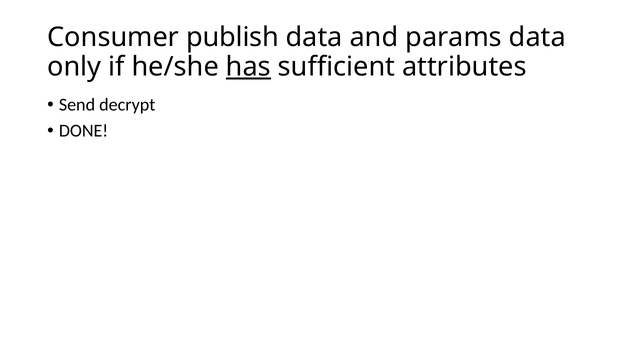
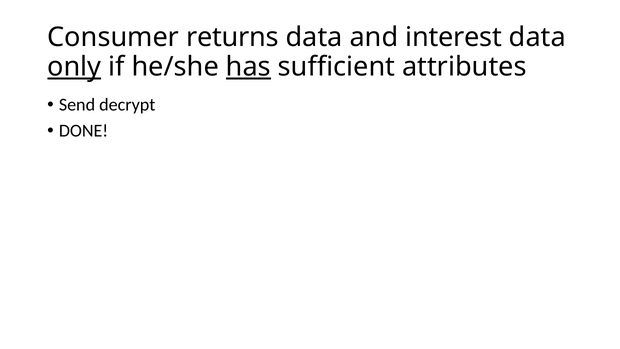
publish: publish -> returns
params: params -> interest
only underline: none -> present
